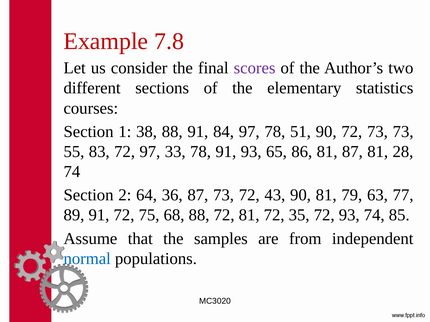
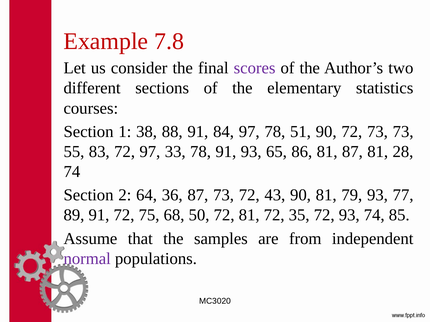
79 63: 63 -> 93
68 88: 88 -> 50
normal colour: blue -> purple
